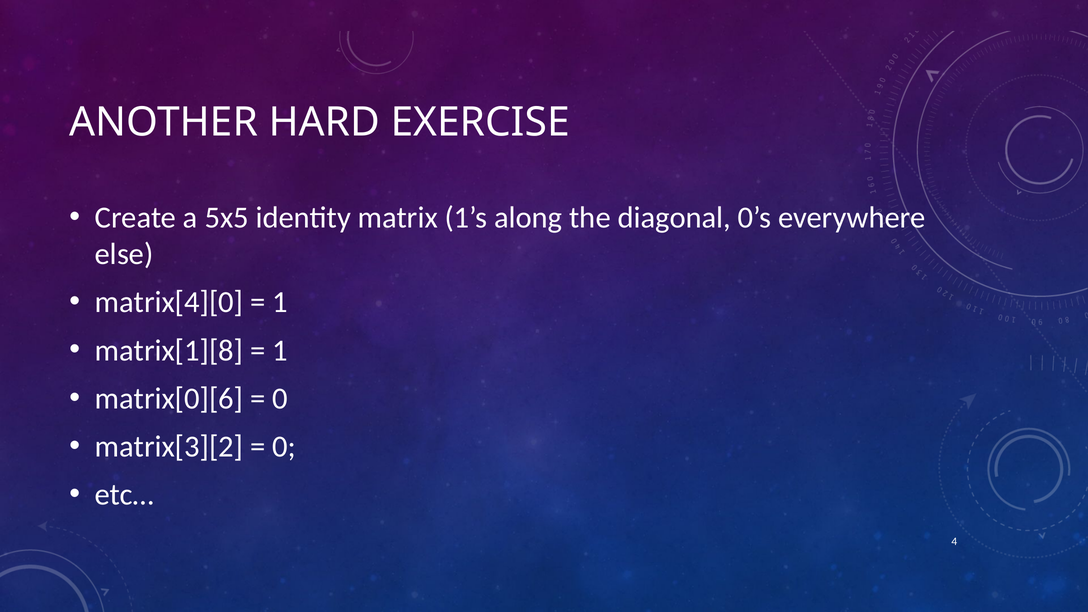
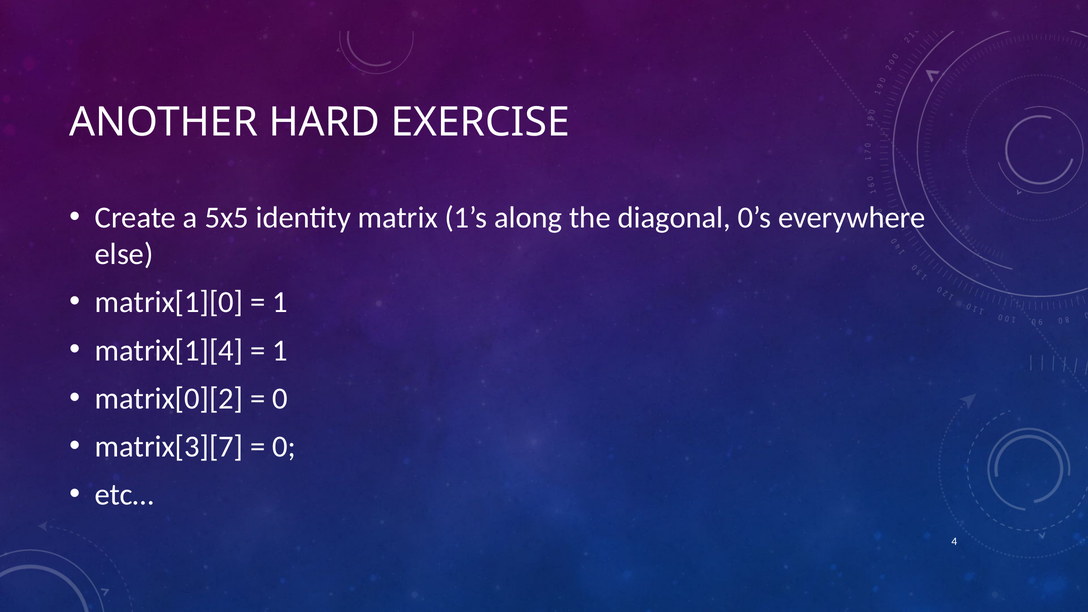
matrix[4][0: matrix[4][0 -> matrix[1][0
matrix[1][8: matrix[1][8 -> matrix[1][4
matrix[0][6: matrix[0][6 -> matrix[0][2
matrix[3][2: matrix[3][2 -> matrix[3][7
